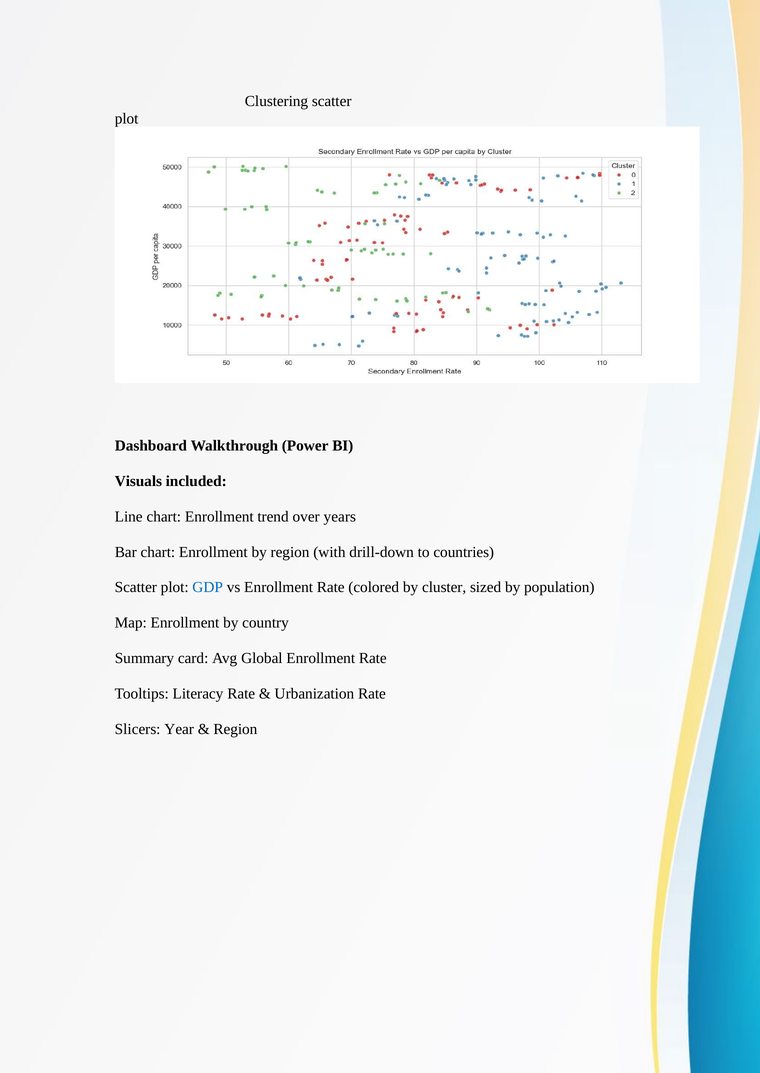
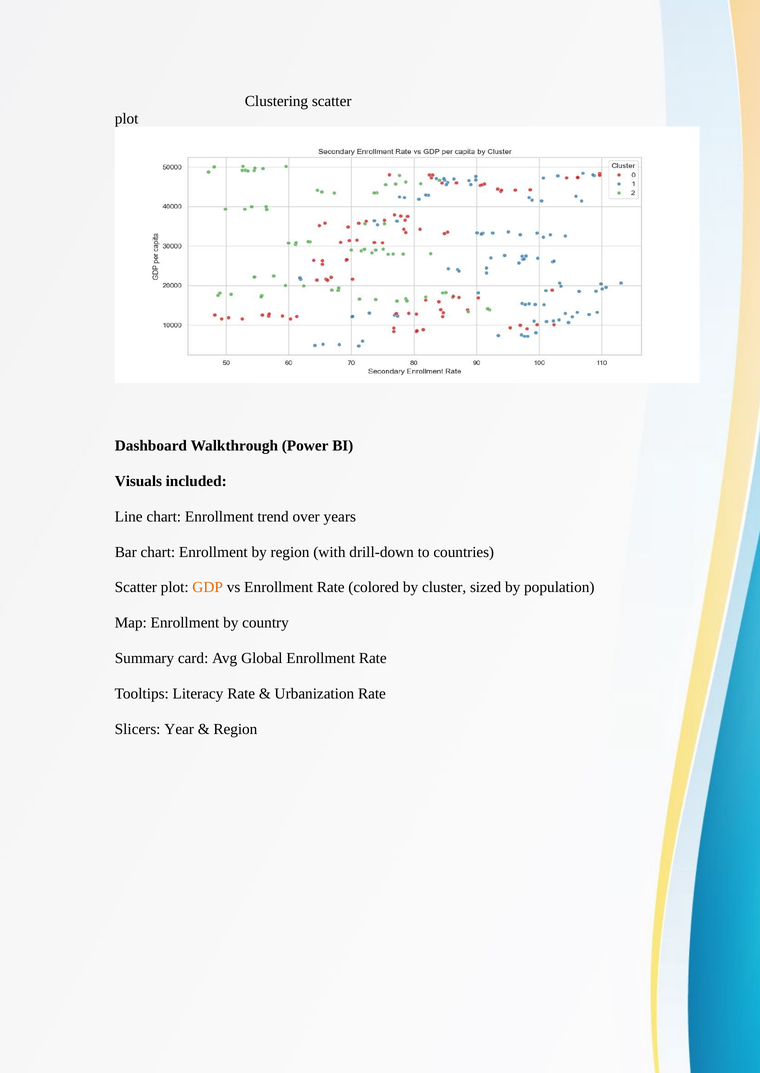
GDP colour: blue -> orange
